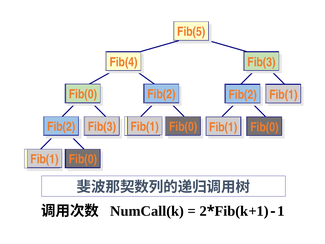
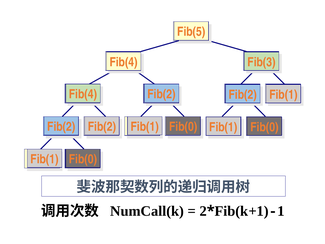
Fib(0 at (83, 94): Fib(0 -> Fib(4
Fib(3 at (102, 127): Fib(3 -> Fib(2
